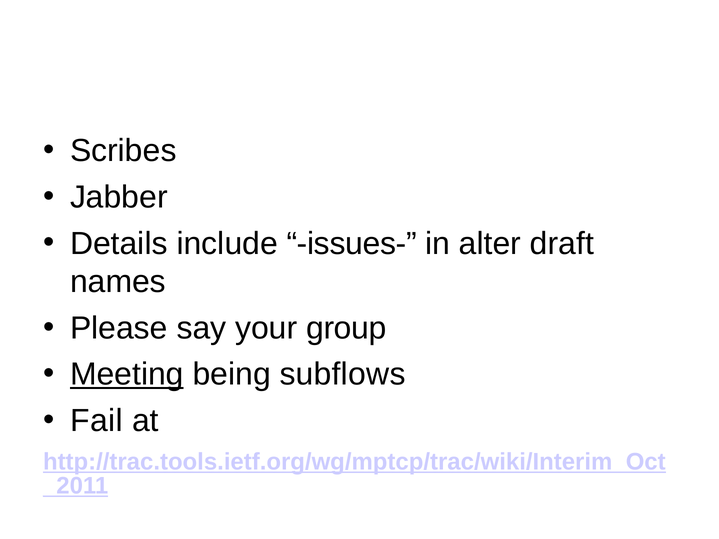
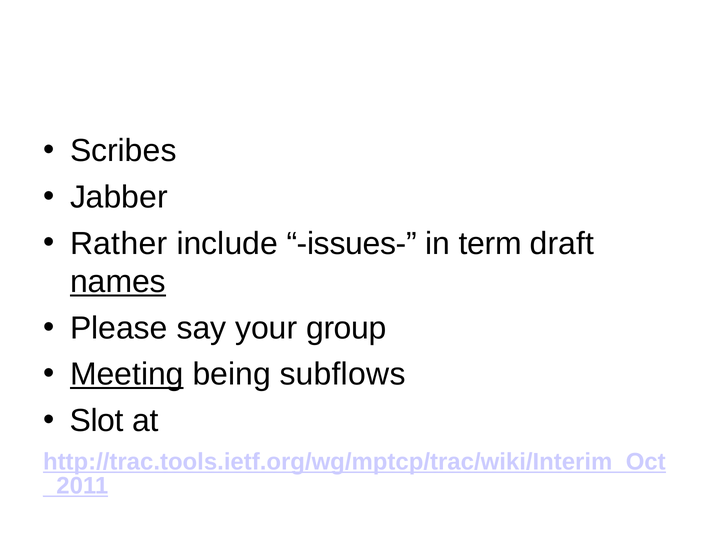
Details: Details -> Rather
alter: alter -> term
names underline: none -> present
Fail: Fail -> Slot
